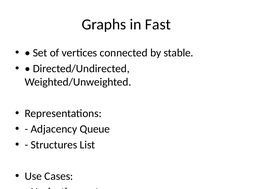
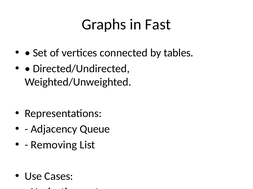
stable: stable -> tables
Structures: Structures -> Removing
